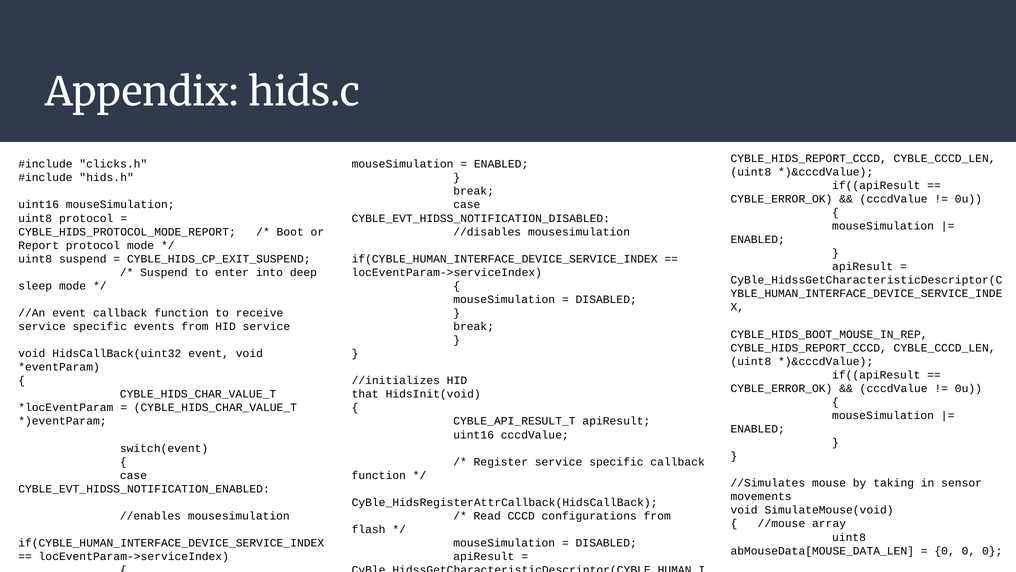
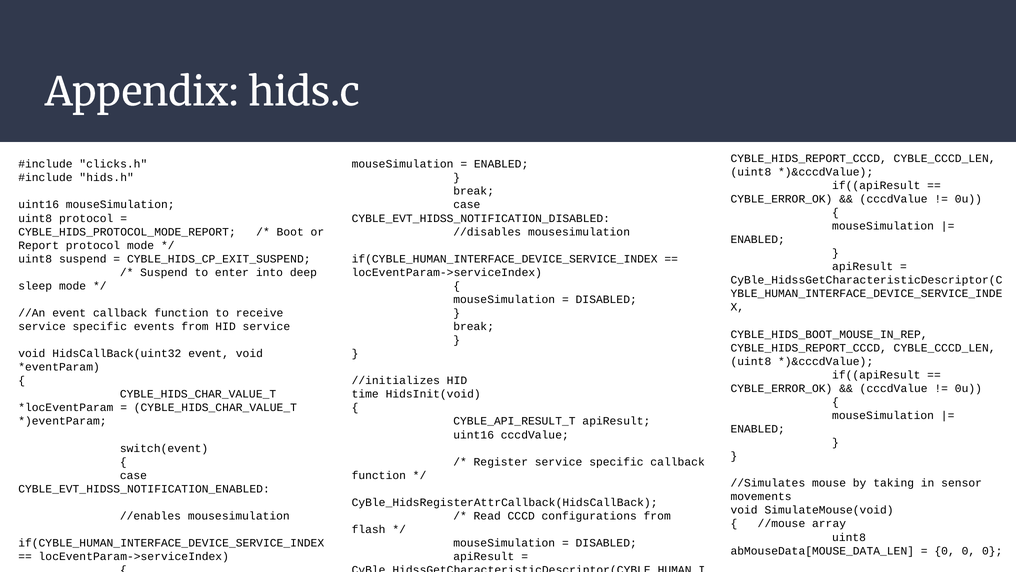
that: that -> time
